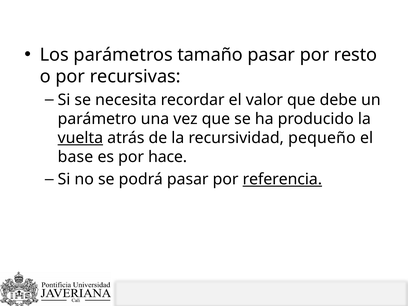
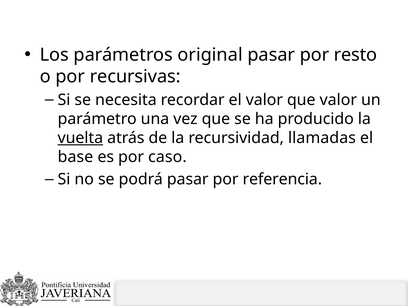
tamaño: tamaño -> original
que debe: debe -> valor
pequeño: pequeño -> llamadas
hace: hace -> caso
referencia underline: present -> none
